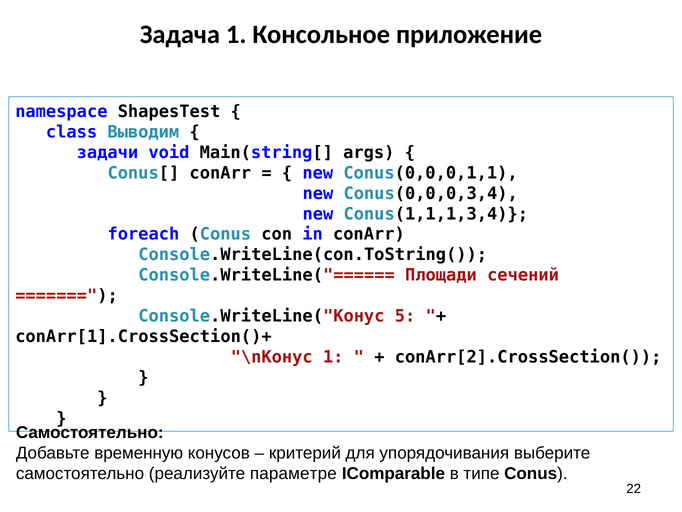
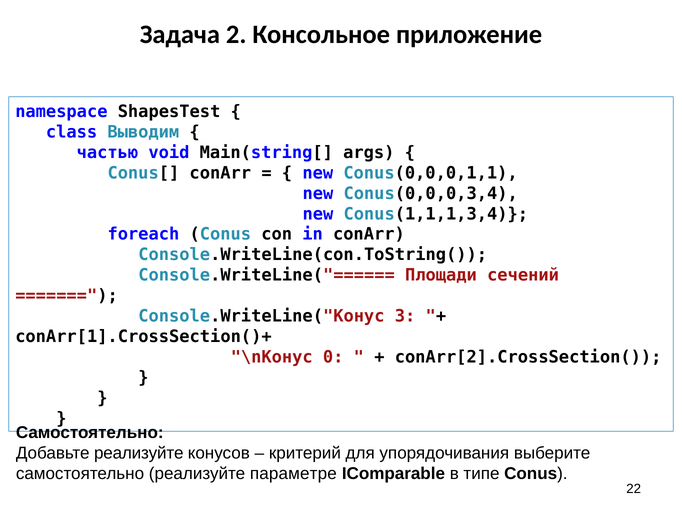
Задача 1: 1 -> 2
задачи: задачи -> частью
5: 5 -> 3
\nКонус 1: 1 -> 0
Добавьте временную: временную -> реализуйте
